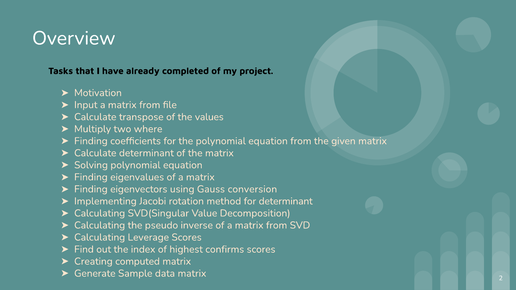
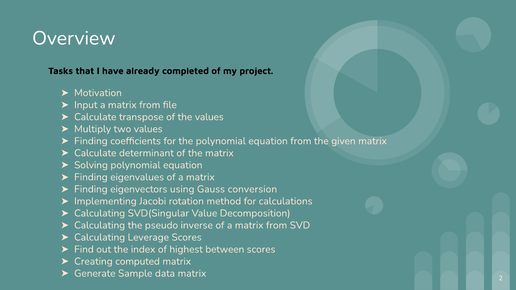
two where: where -> values
for determinant: determinant -> calculations
confirms: confirms -> between
